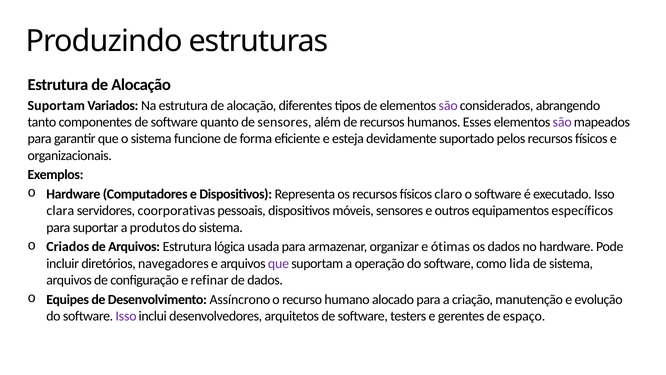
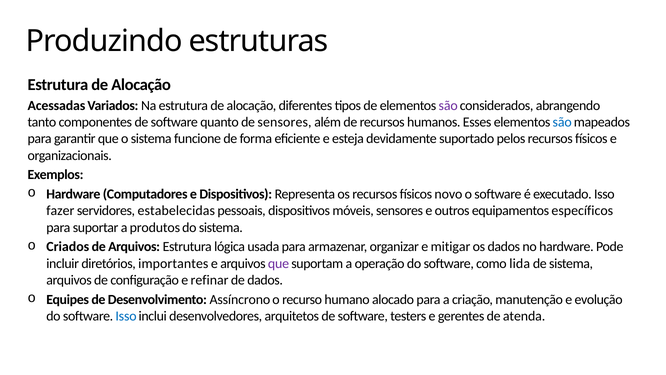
Suportam at (56, 105): Suportam -> Acessadas
são at (562, 122) colour: purple -> blue
claro: claro -> novo
clara: clara -> fazer
coorporativas: coorporativas -> estabelecidas
ótimas: ótimas -> mitigar
navegadores: navegadores -> importantes
Isso at (126, 316) colour: purple -> blue
espaço: espaço -> atenda
